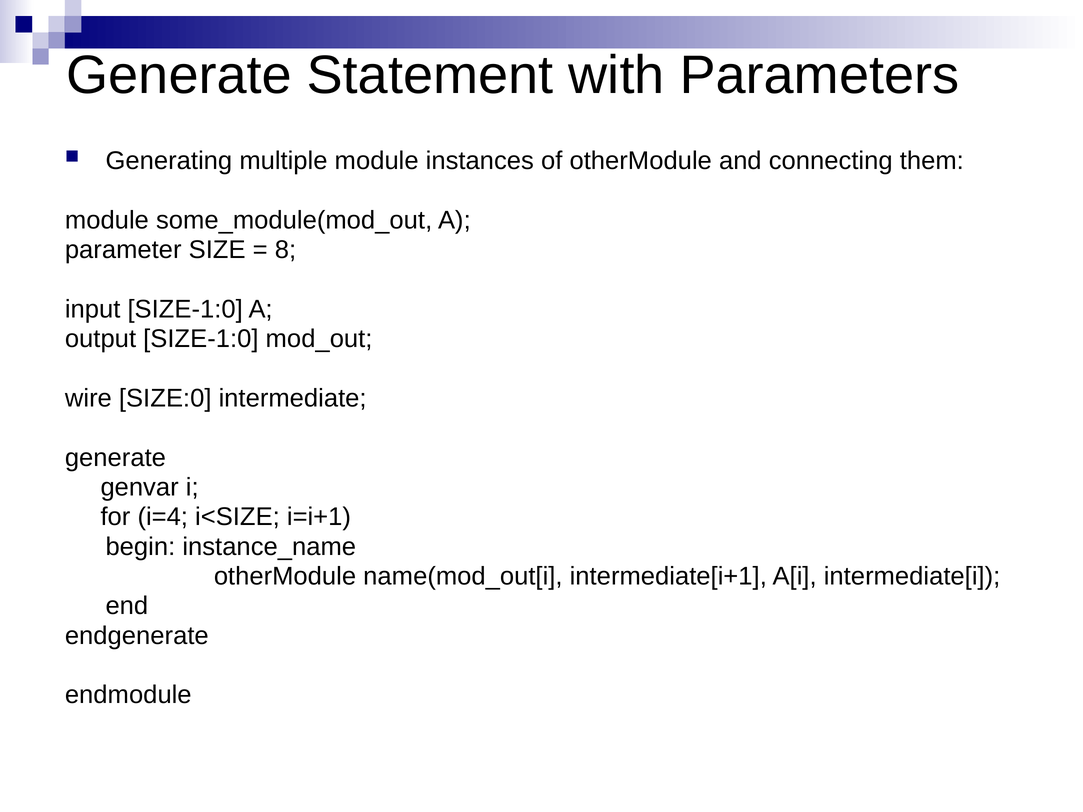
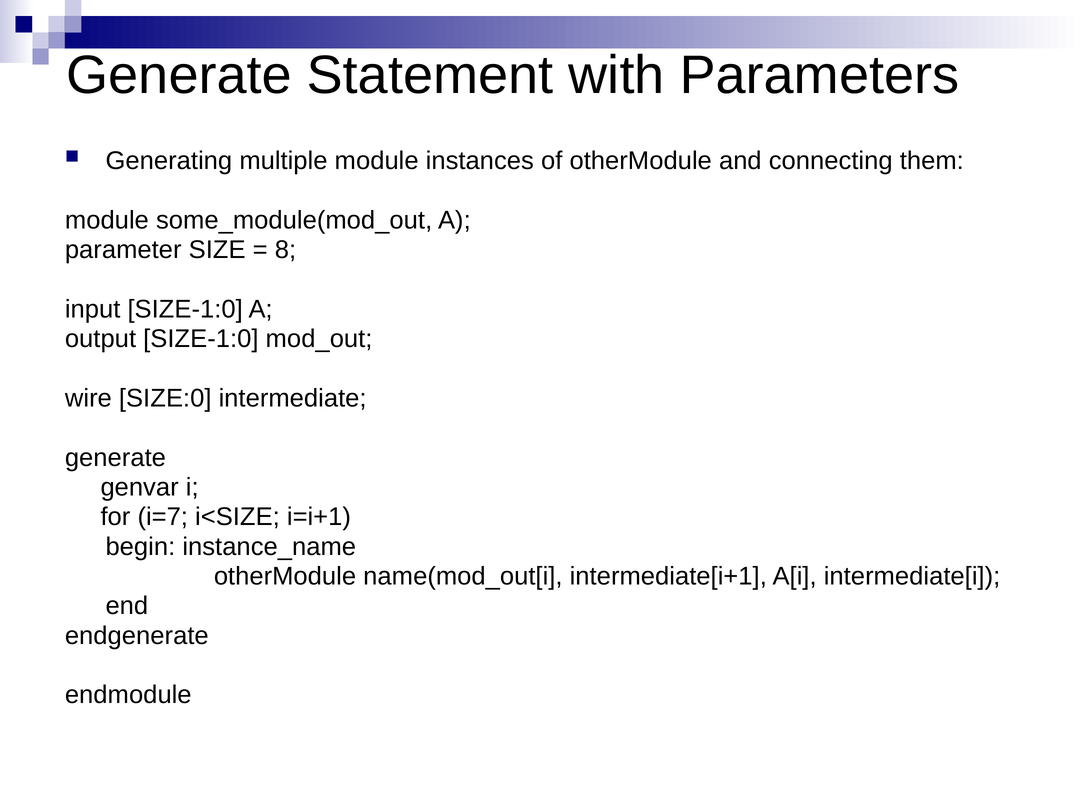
i=4: i=4 -> i=7
